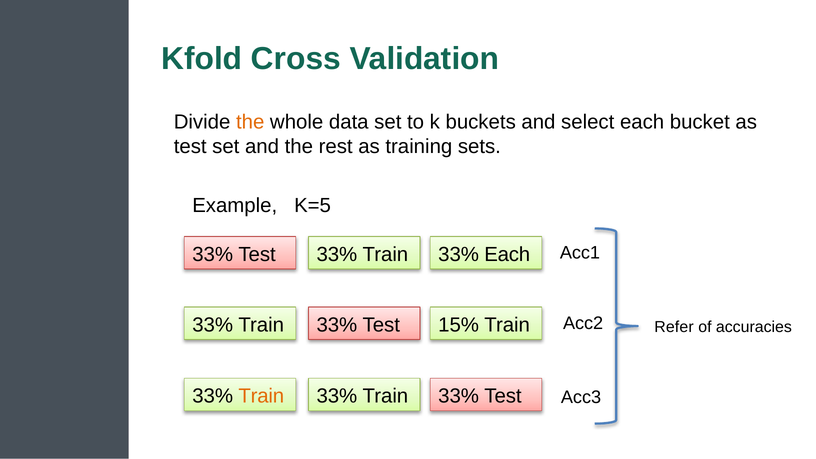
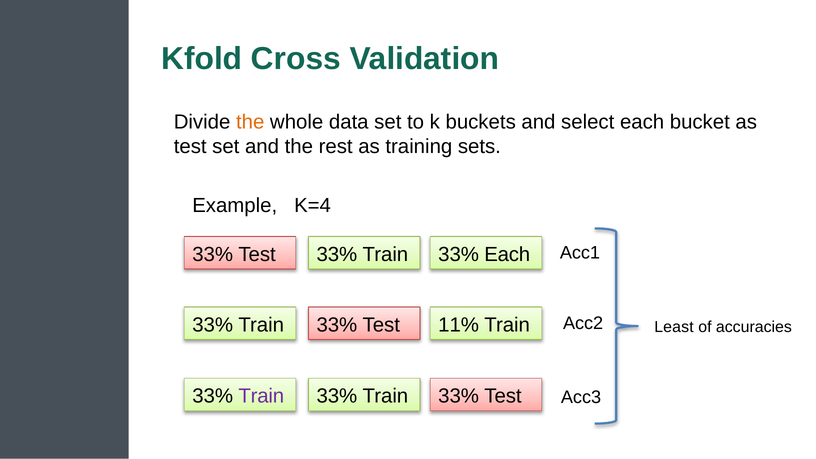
K=5: K=5 -> K=4
15%: 15% -> 11%
Refer: Refer -> Least
Train at (261, 396) colour: orange -> purple
